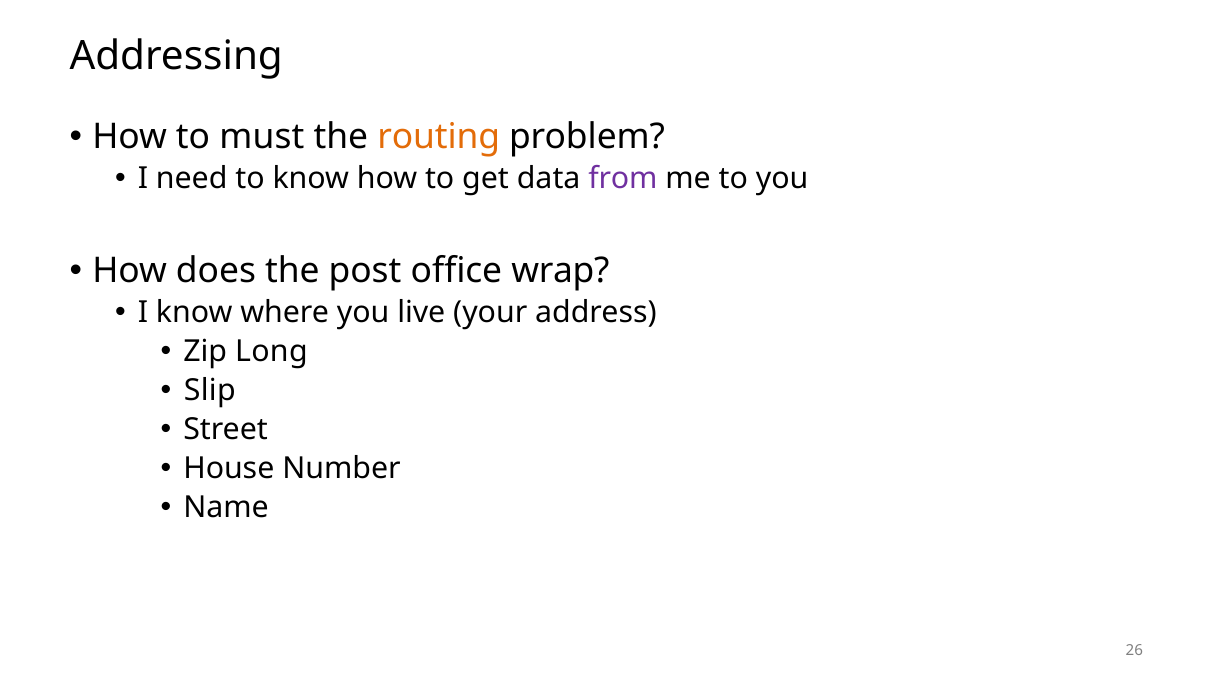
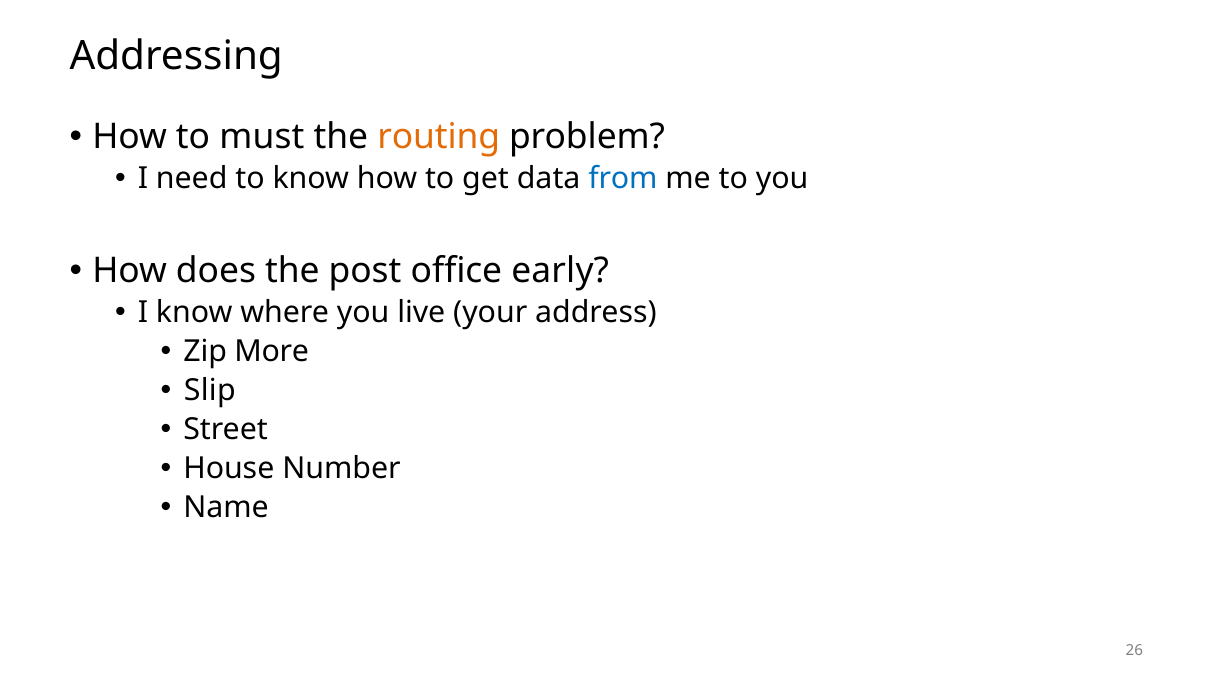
from colour: purple -> blue
wrap: wrap -> early
Long: Long -> More
